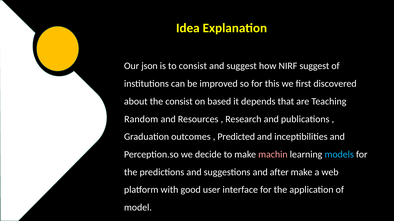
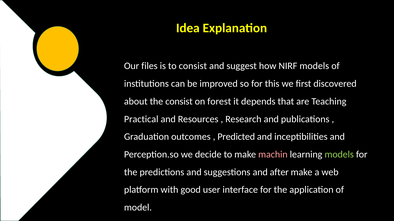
json: json -> files
NIRF suggest: suggest -> models
based: based -> forest
Random: Random -> Practical
models at (339, 155) colour: light blue -> light green
